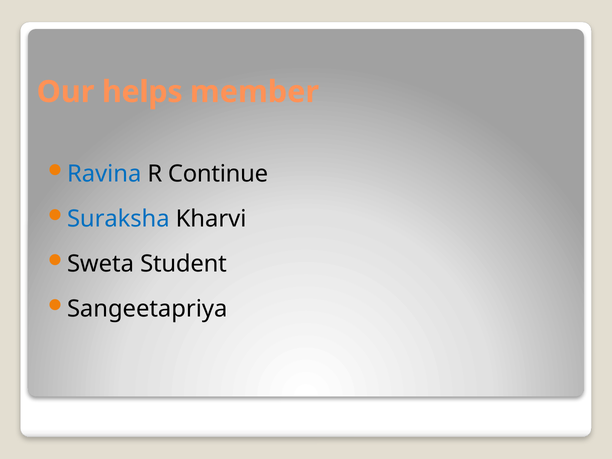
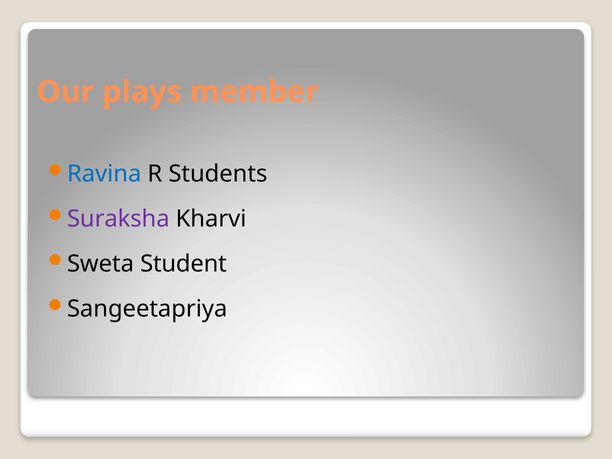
helps: helps -> plays
Continue: Continue -> Students
Suraksha colour: blue -> purple
